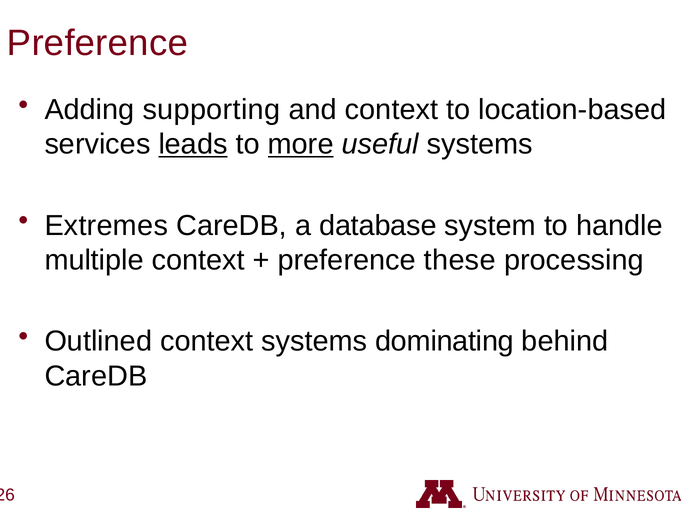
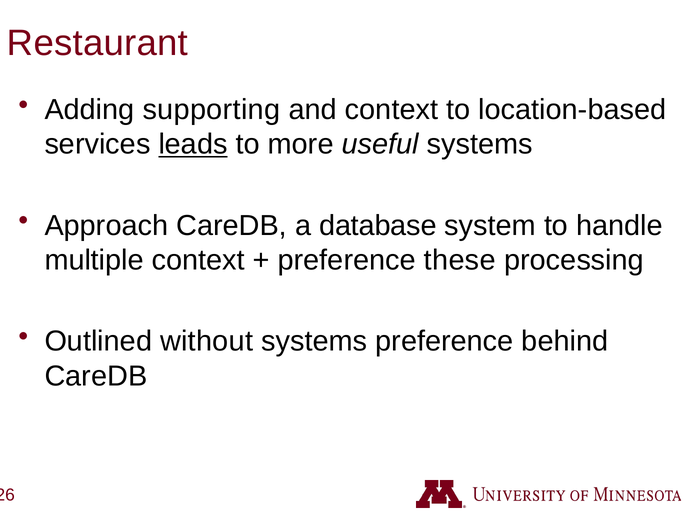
Preference at (97, 43): Preference -> Restaurant
more underline: present -> none
Extremes: Extremes -> Approach
Outlined context: context -> without
systems dominating: dominating -> preference
